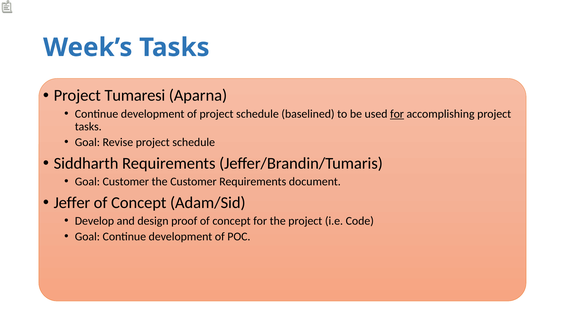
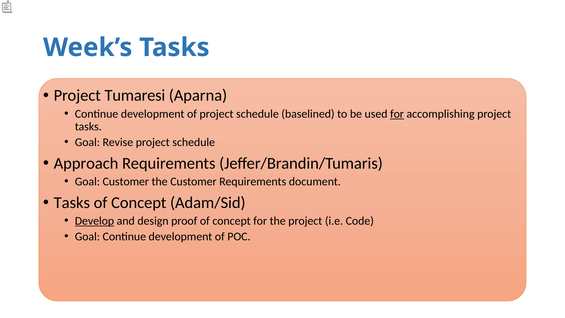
Siddharth: Siddharth -> Approach
Jeffer at (72, 203): Jeffer -> Tasks
Develop underline: none -> present
